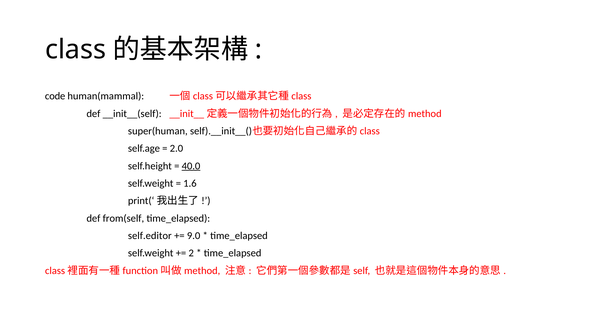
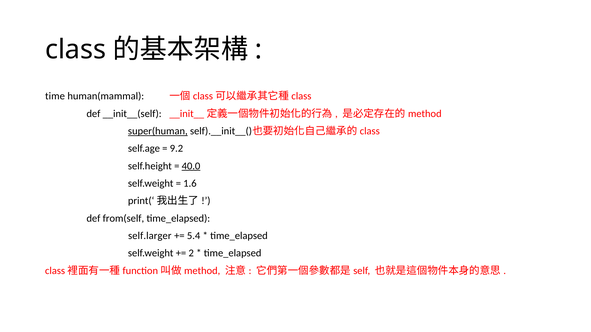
code: code -> time
super(human underline: none -> present
2.0: 2.0 -> 9.2
self.editor: self.editor -> self.larger
9.0: 9.0 -> 5.4
